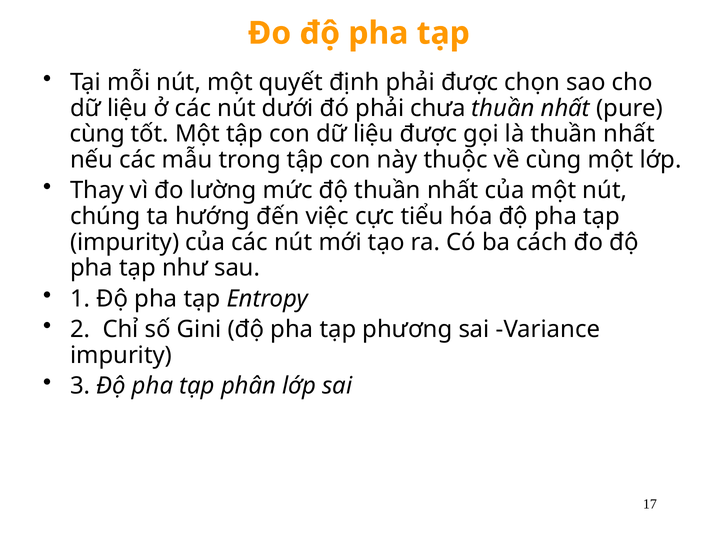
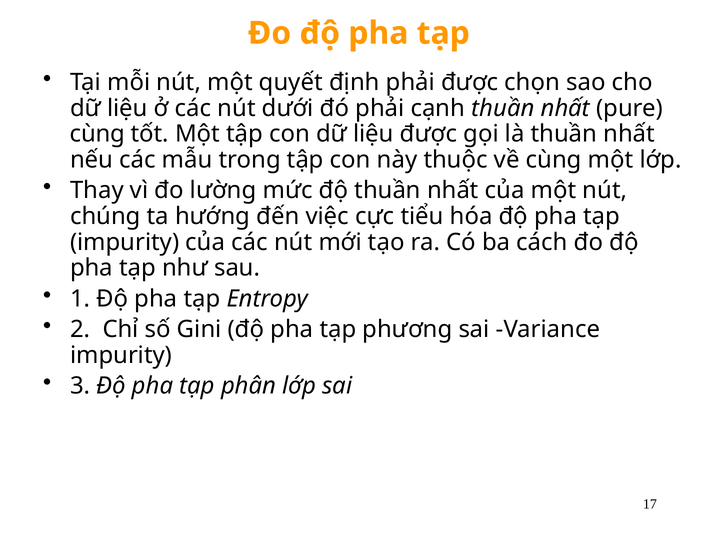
chưa: chưa -> cạnh
